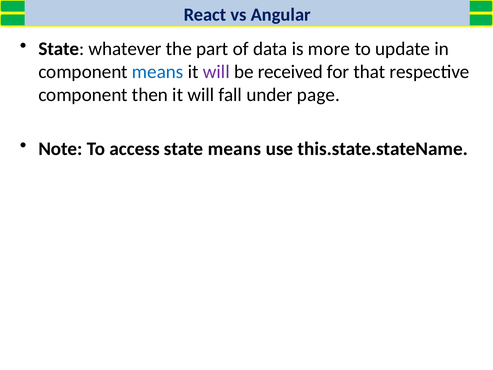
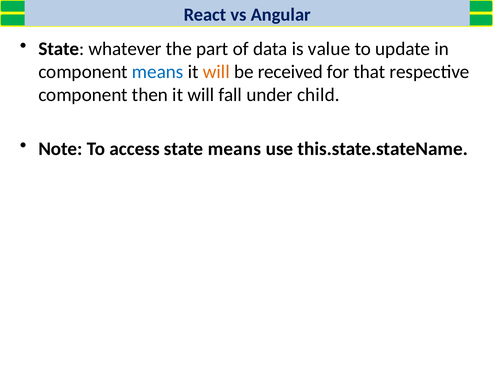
more: more -> value
will at (216, 72) colour: purple -> orange
page: page -> child
